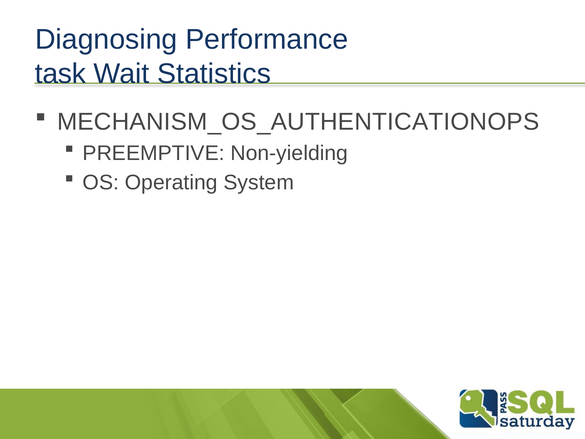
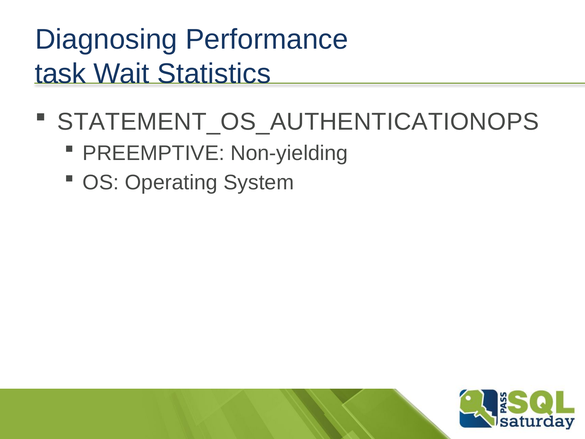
MECHANISM_OS_AUTHENTICATIONOPS: MECHANISM_OS_AUTHENTICATIONOPS -> STATEMENT_OS_AUTHENTICATIONOPS
